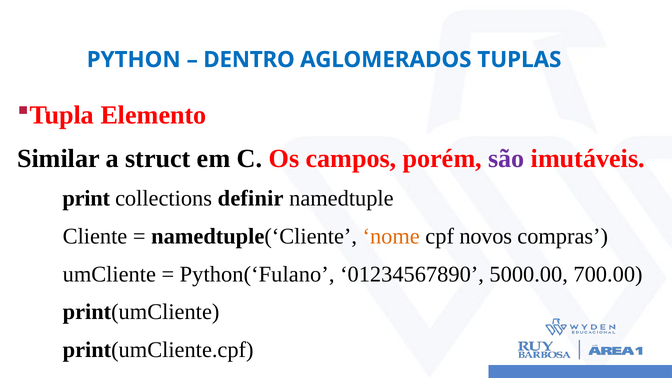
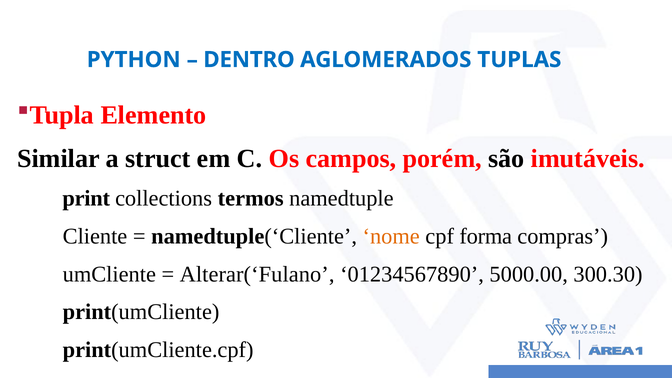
são colour: purple -> black
definir: definir -> termos
novos: novos -> forma
Python(‘Fulano: Python(‘Fulano -> Alterar(‘Fulano
700.00: 700.00 -> 300.30
